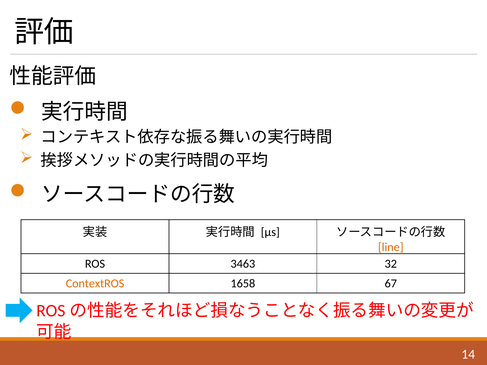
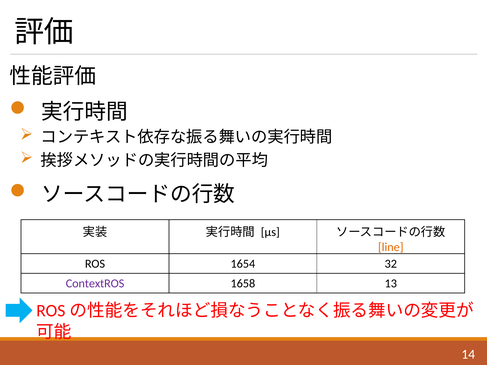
3463: 3463 -> 1654
ContextROS colour: orange -> purple
67: 67 -> 13
